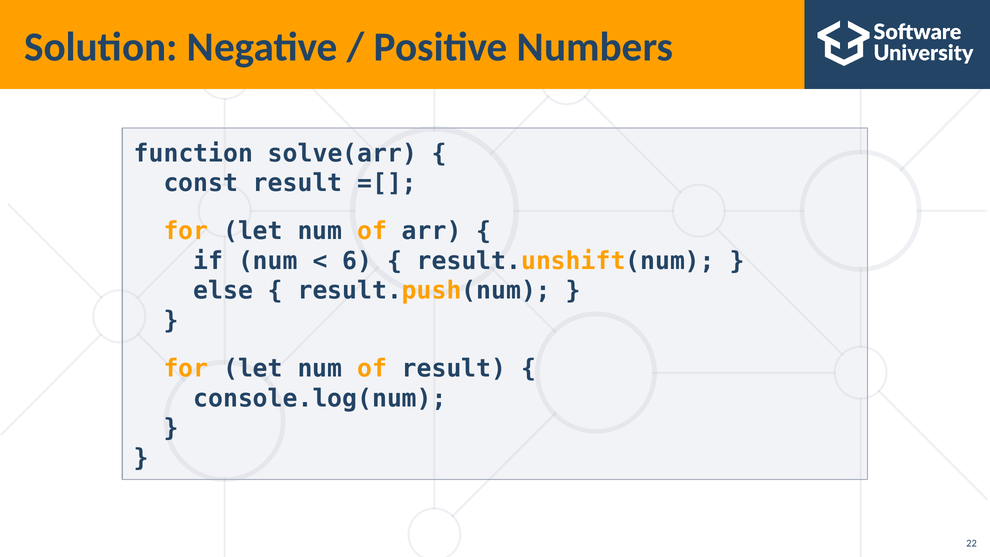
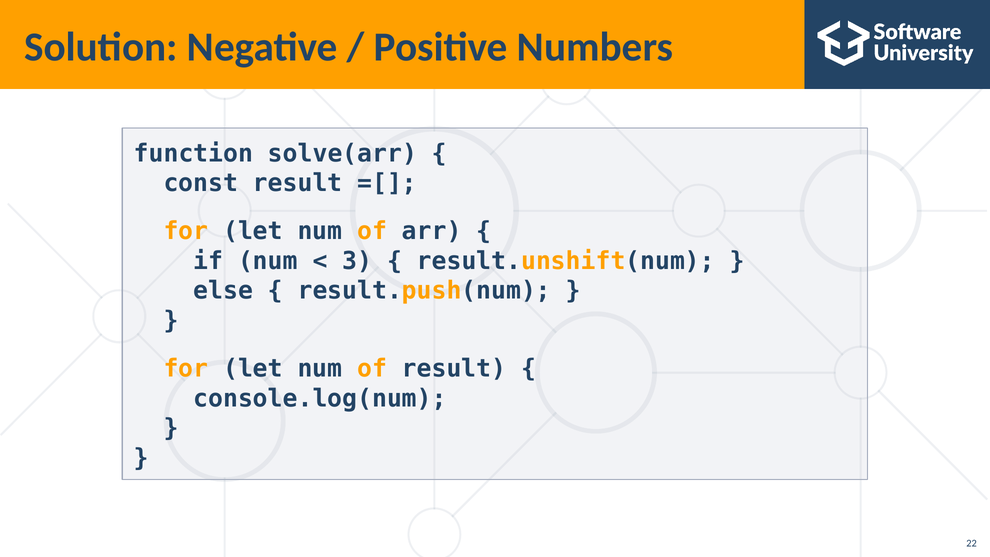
6: 6 -> 3
